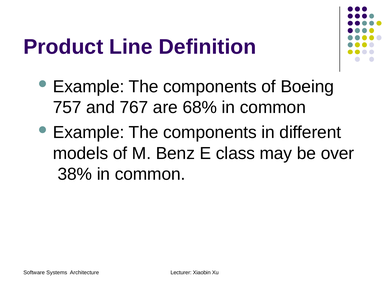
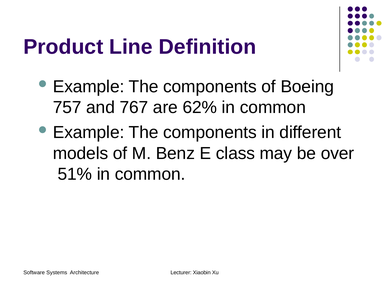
68%: 68% -> 62%
38%: 38% -> 51%
